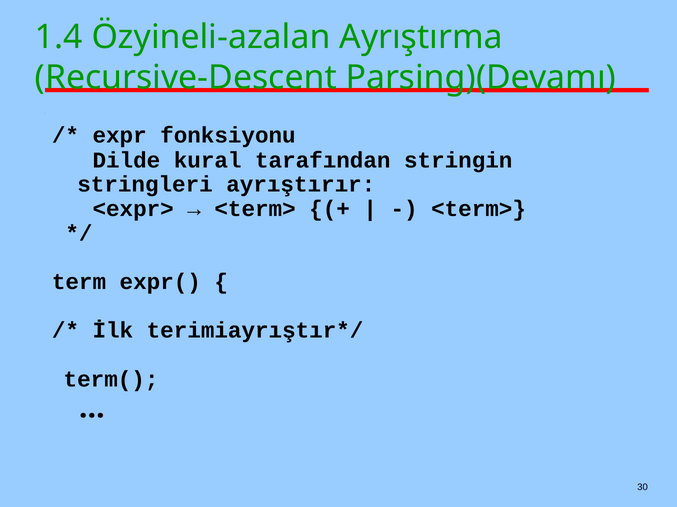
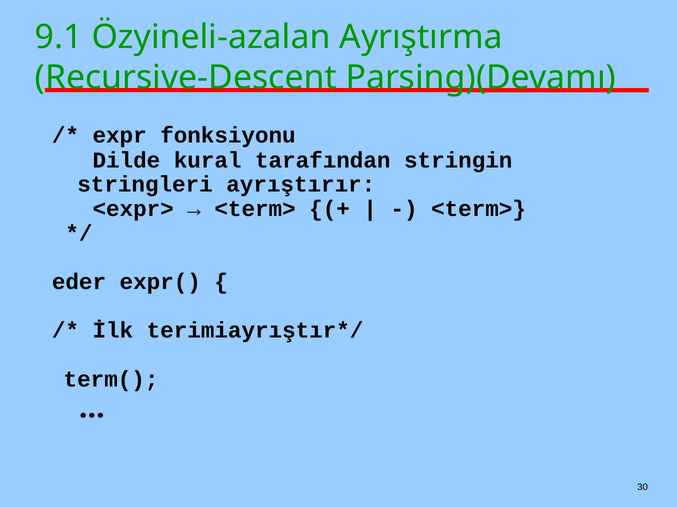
1.4: 1.4 -> 9.1
term: term -> eder
